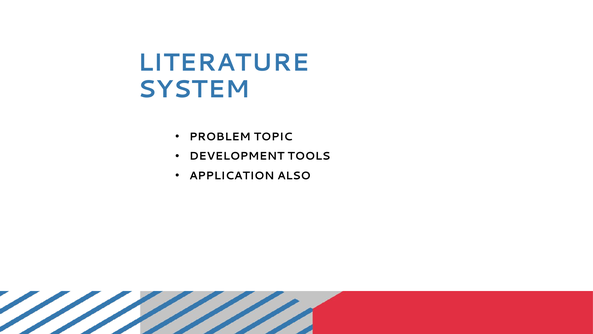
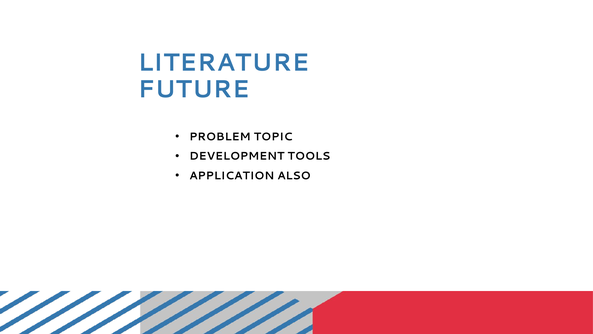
SYSTEM: SYSTEM -> FUTURE
